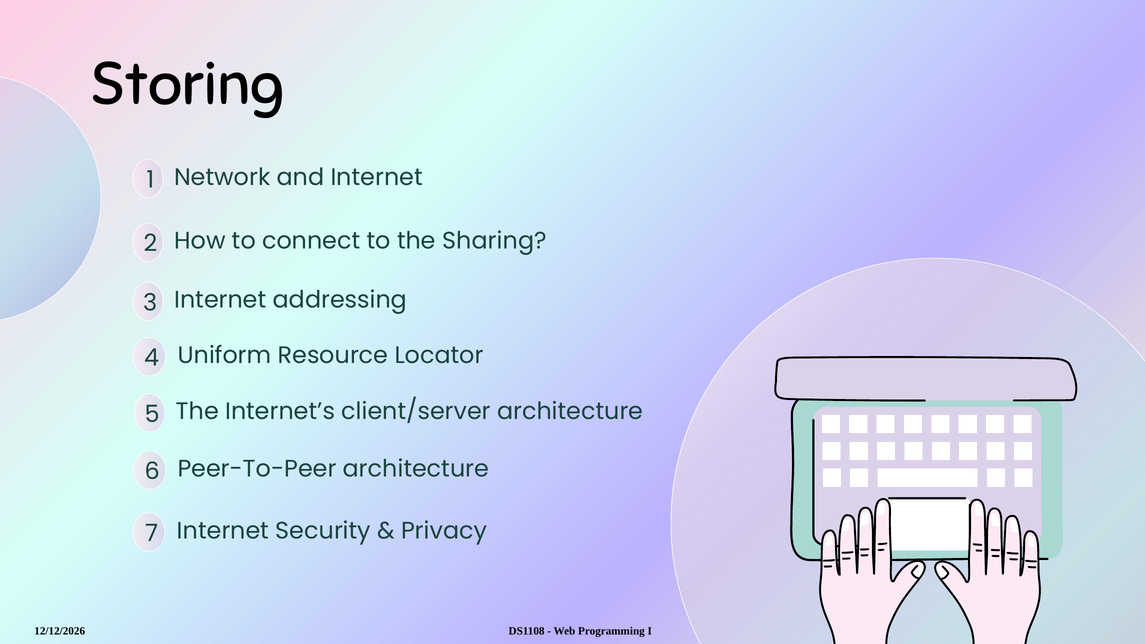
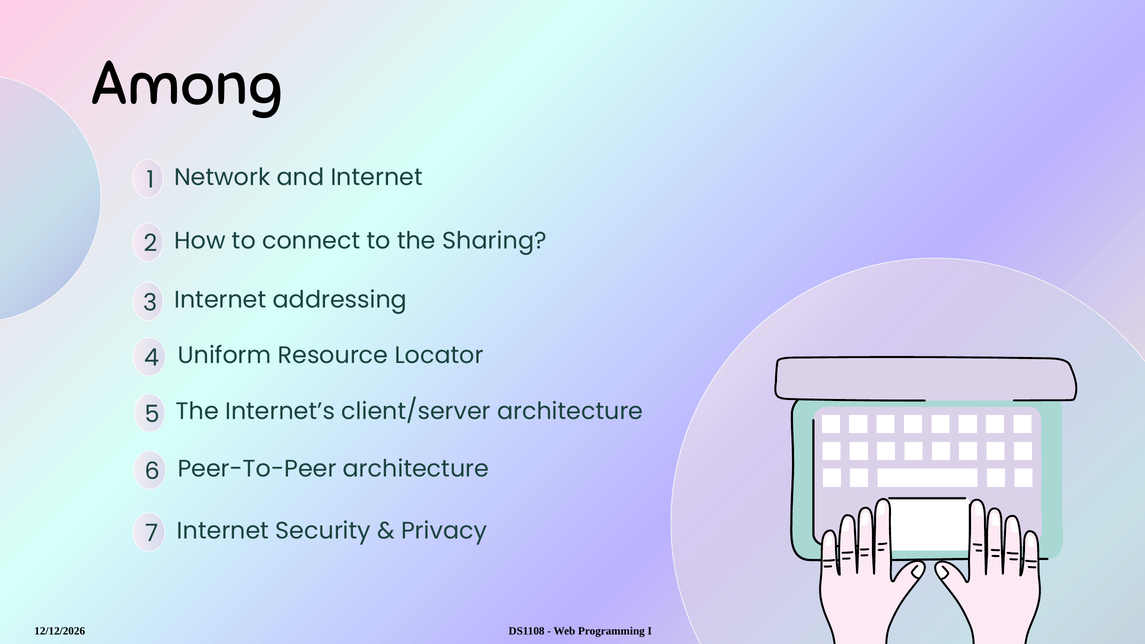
Storing: Storing -> Among
